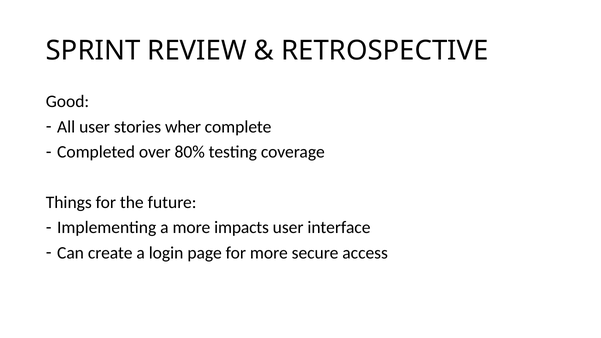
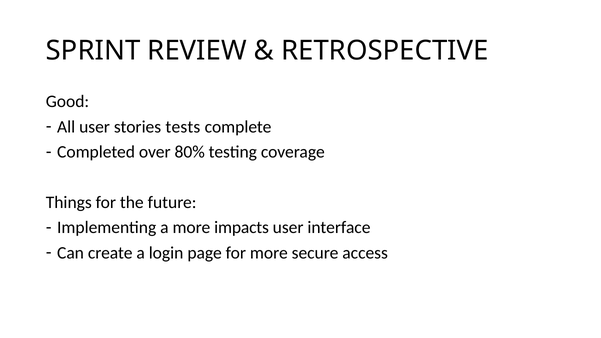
wher: wher -> tests
